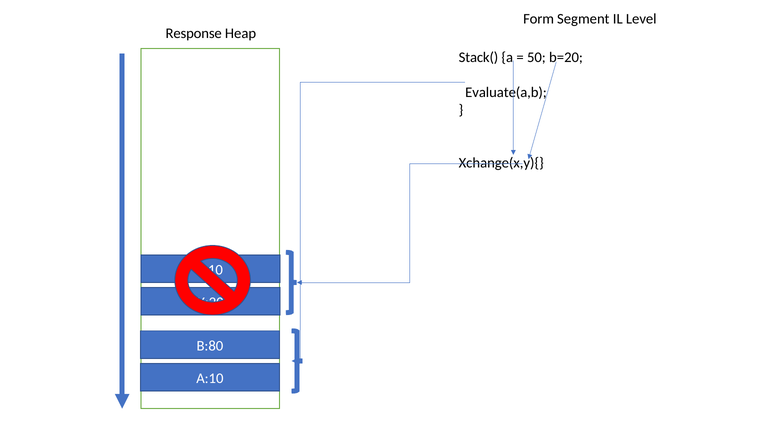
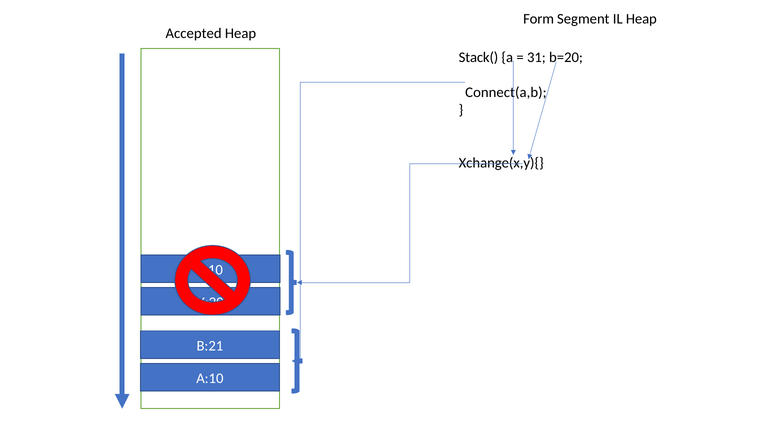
IL Level: Level -> Heap
Response: Response -> Accepted
50: 50 -> 31
Evaluate(a,b: Evaluate(a,b -> Connect(a,b
B:80: B:80 -> B:21
